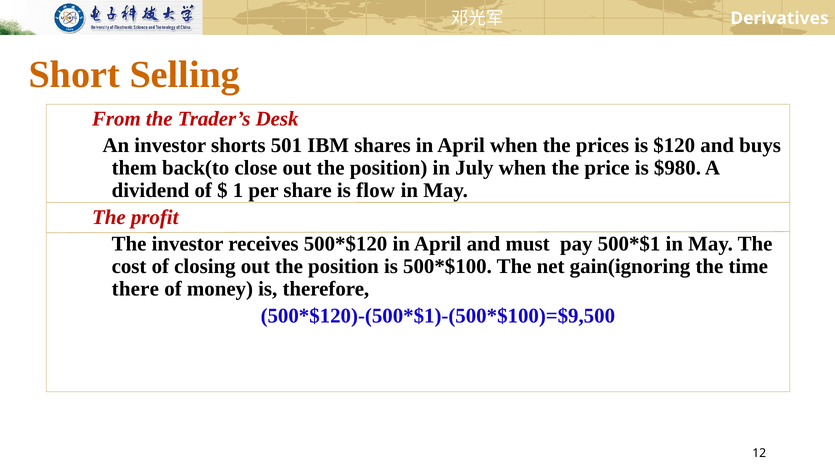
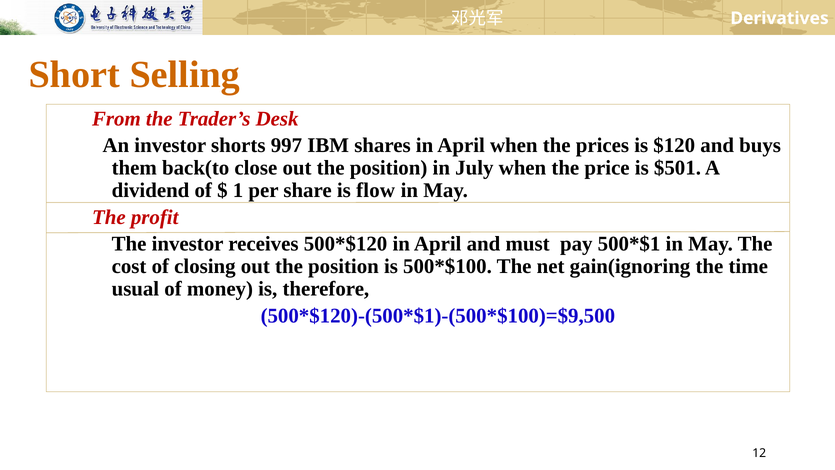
501: 501 -> 997
$980: $980 -> $501
there: there -> usual
